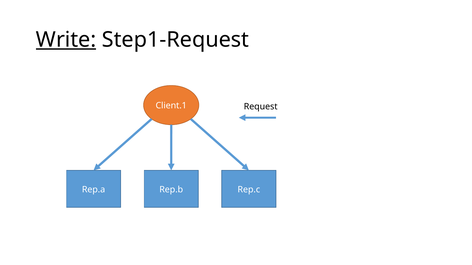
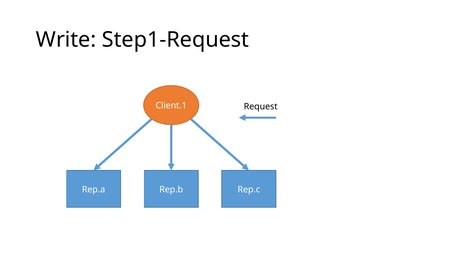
Write underline: present -> none
